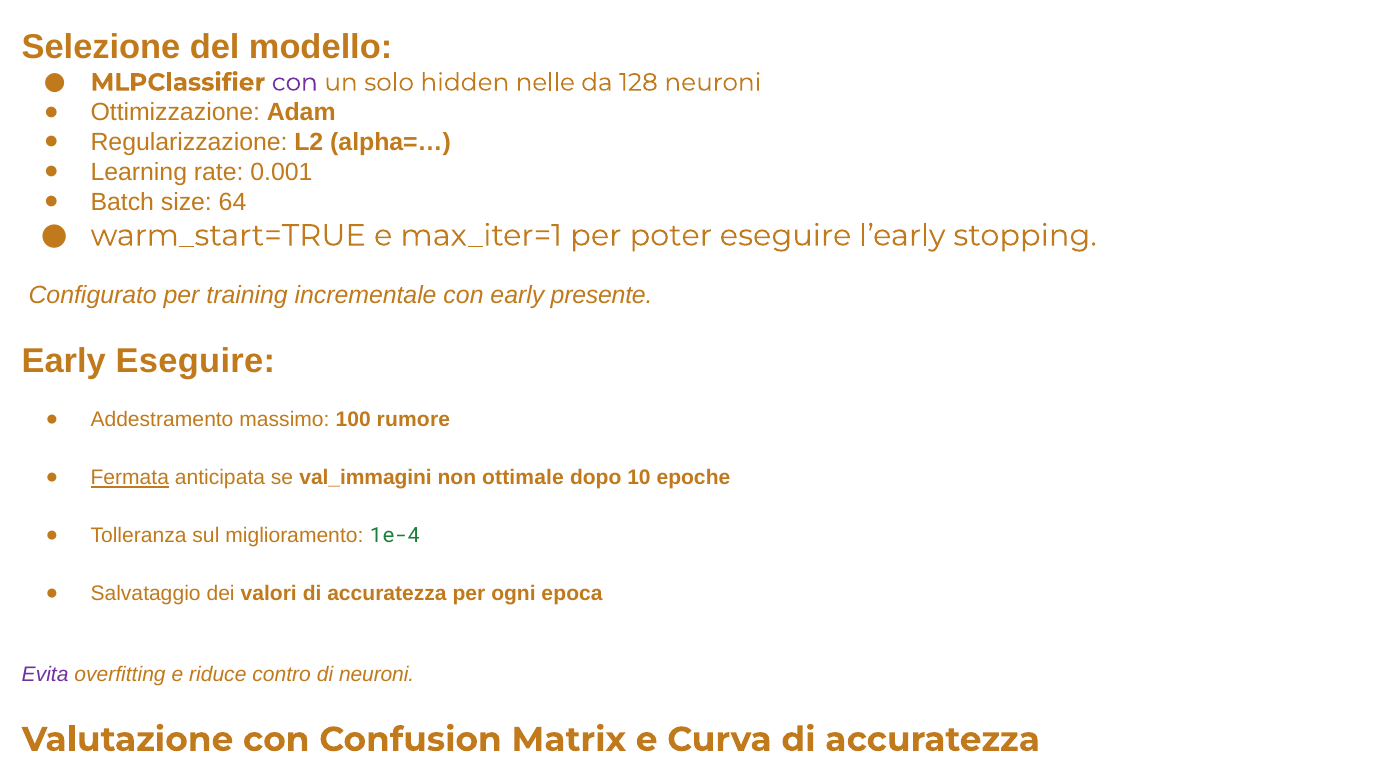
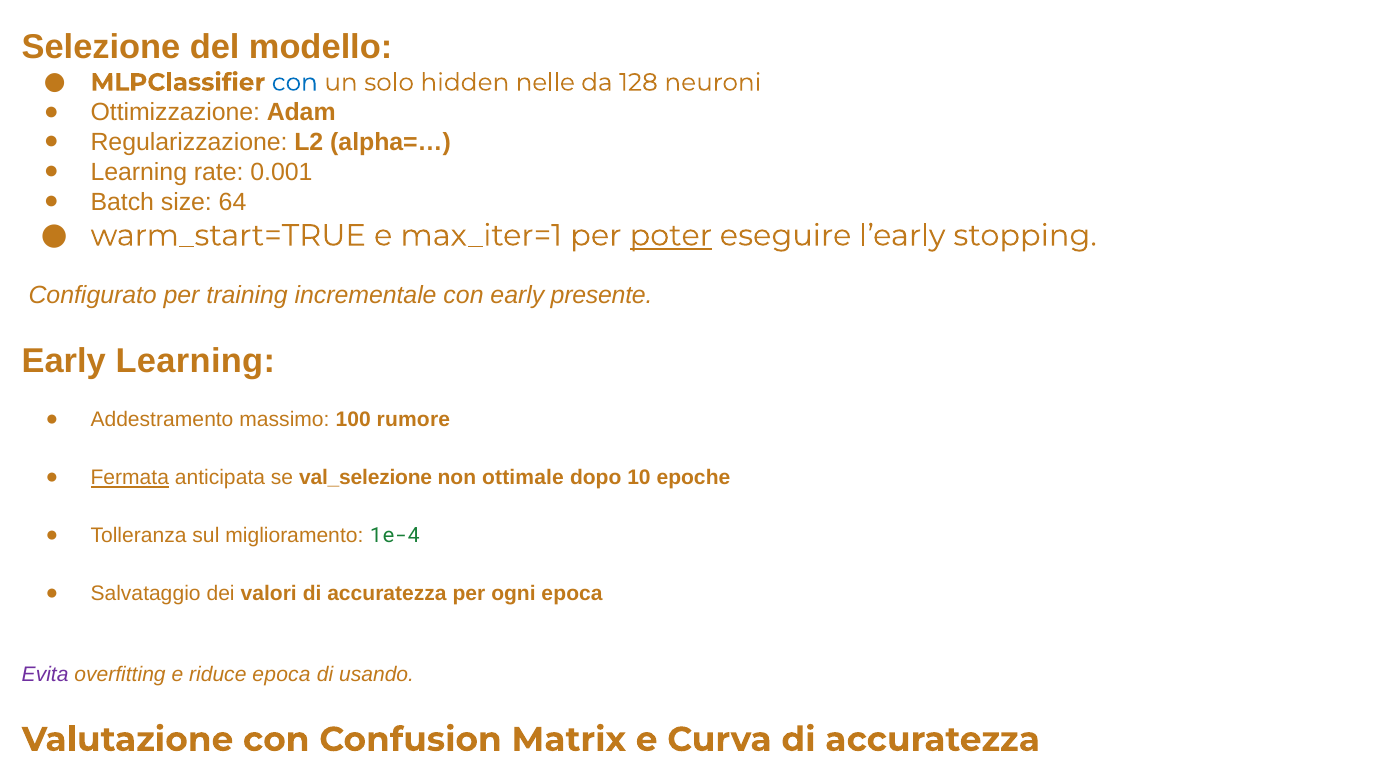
con at (295, 82) colour: purple -> blue
poter underline: none -> present
Early Eseguire: Eseguire -> Learning
val_immagini: val_immagini -> val_selezione
riduce contro: contro -> epoca
di neuroni: neuroni -> usando
